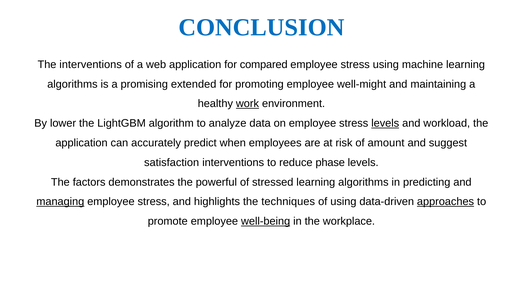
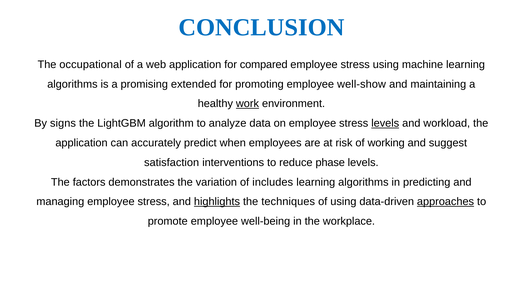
The interventions: interventions -> occupational
well-might: well-might -> well-show
lower: lower -> signs
amount: amount -> working
powerful: powerful -> variation
stressed: stressed -> includes
managing underline: present -> none
highlights underline: none -> present
well-being underline: present -> none
